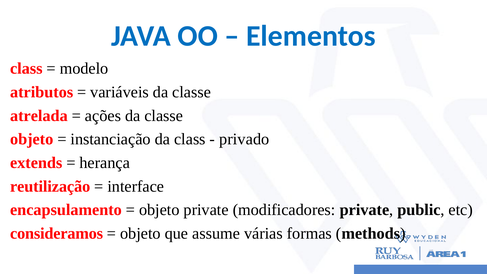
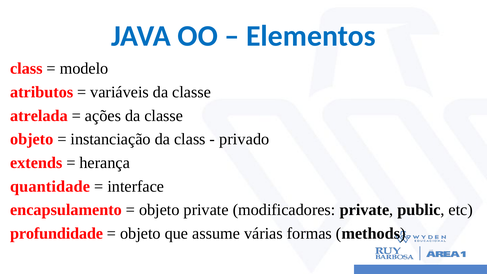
reutilização: reutilização -> quantidade
consideramos: consideramos -> profundidade
